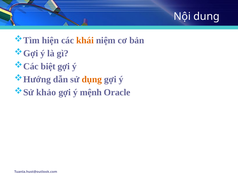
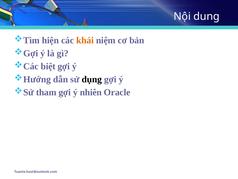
dụng at (92, 79) colour: orange -> black
khảo: khảo -> tham
mệnh: mệnh -> nhiên
